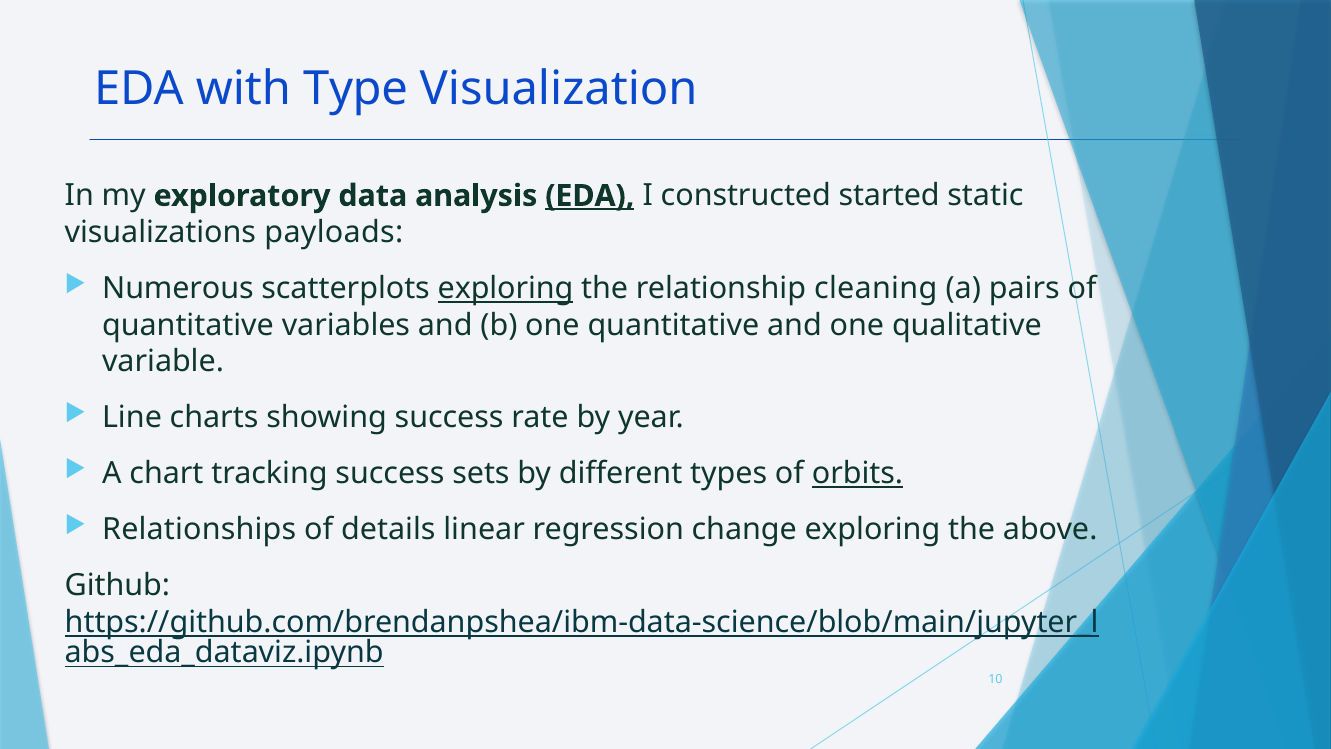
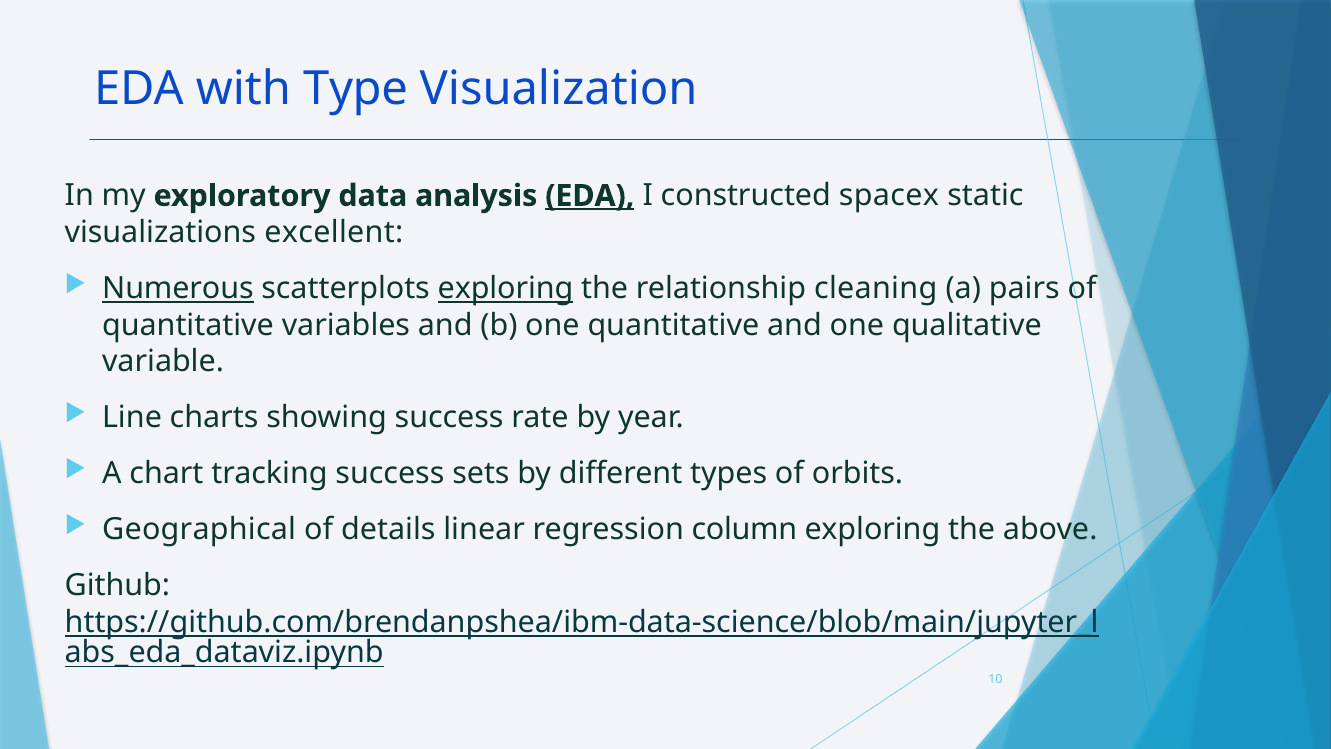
started: started -> spacex
payloads: payloads -> excellent
Numerous underline: none -> present
orbits underline: present -> none
Relationships: Relationships -> Geographical
change: change -> column
